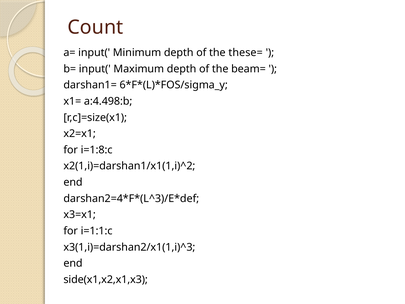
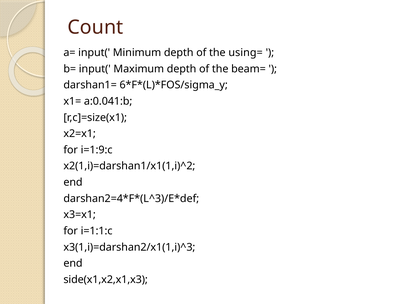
these=: these= -> using=
a:4.498:b: a:4.498:b -> a:0.041:b
i=1:8:c: i=1:8:c -> i=1:9:c
